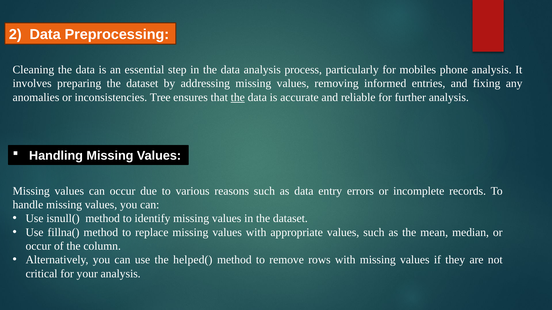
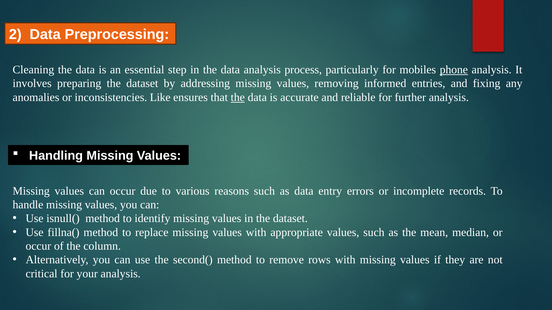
phone underline: none -> present
Tree: Tree -> Like
helped(: helped( -> second(
